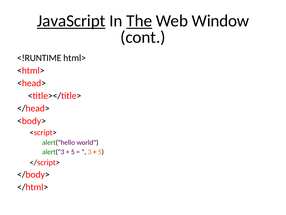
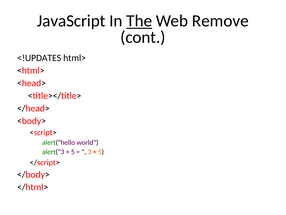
JavaScript underline: present -> none
Window: Window -> Remove
<!RUNTIME: <!RUNTIME -> <!UPDATES
